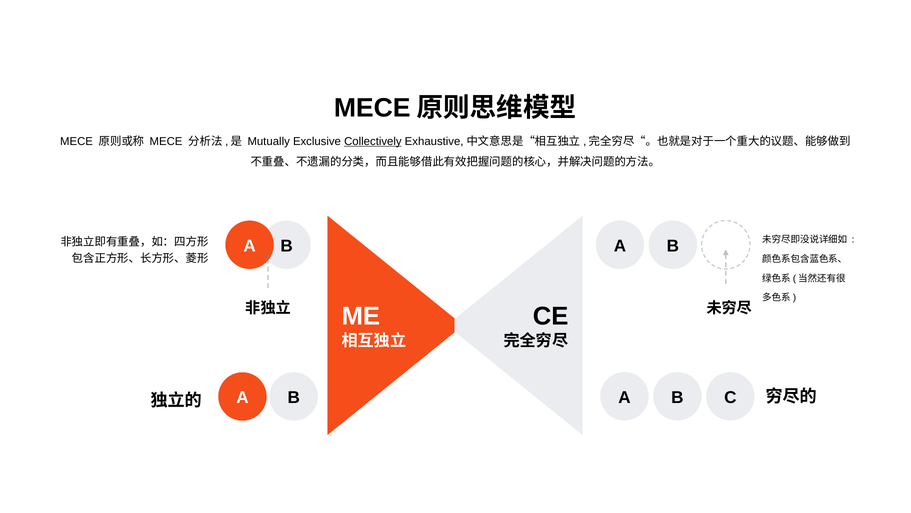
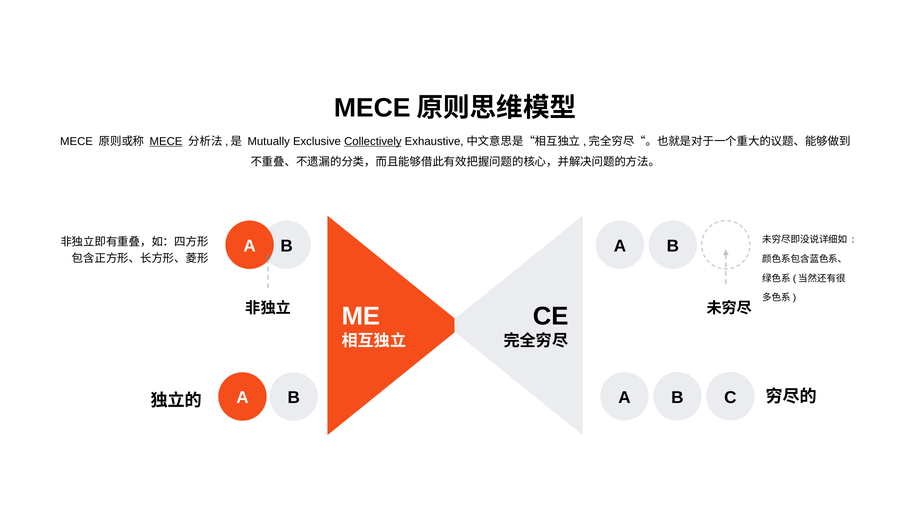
MECE at (166, 141) underline: none -> present
